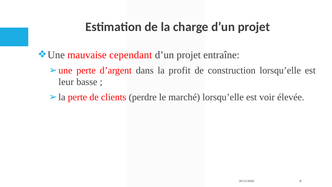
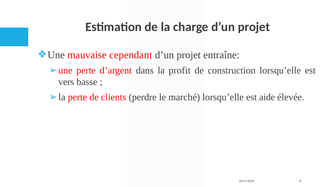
leur: leur -> vers
voir: voir -> aide
